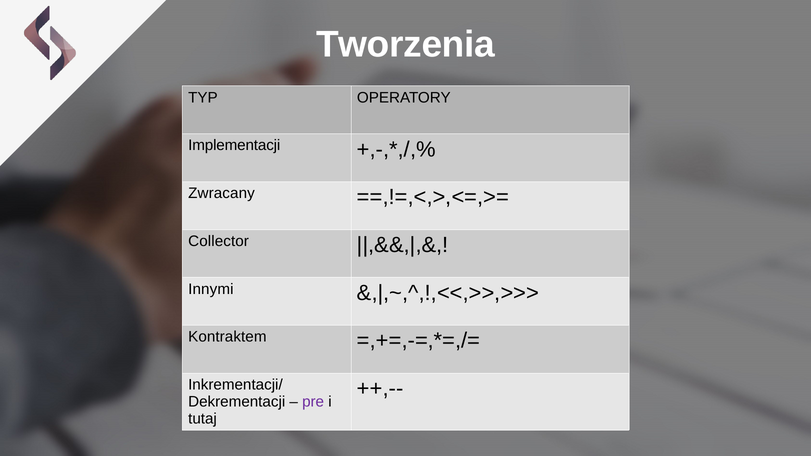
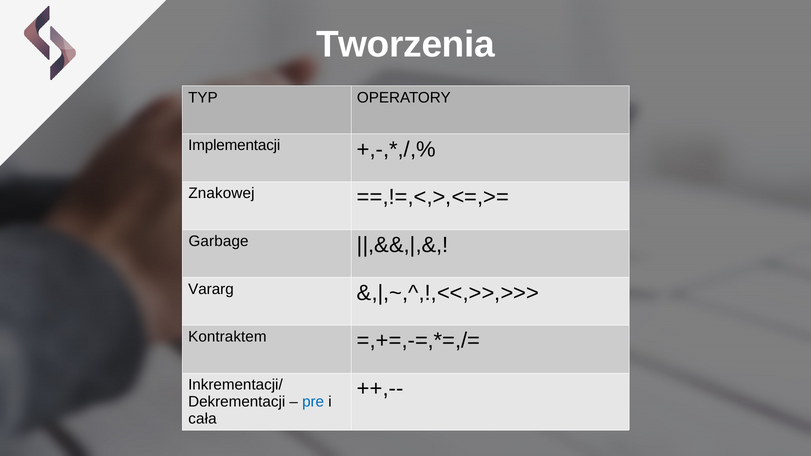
Zwracany: Zwracany -> Znakowej
Collector: Collector -> Garbage
Innymi: Innymi -> Vararg
pre colour: purple -> blue
tutaj: tutaj -> cała
